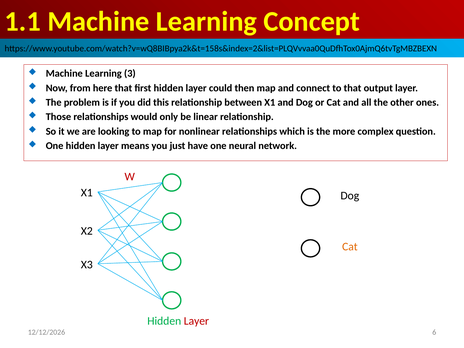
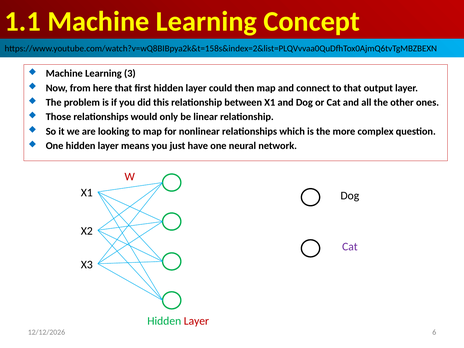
Cat at (350, 247) colour: orange -> purple
